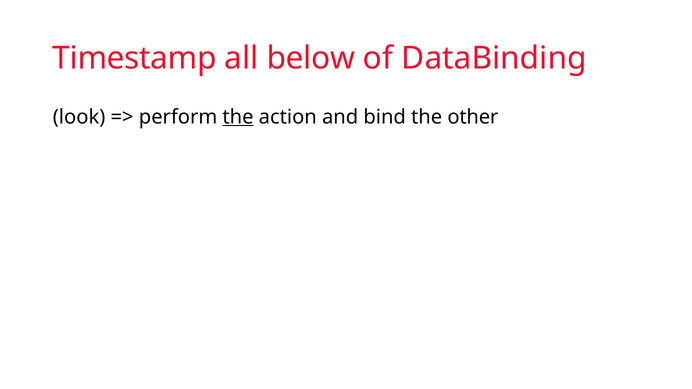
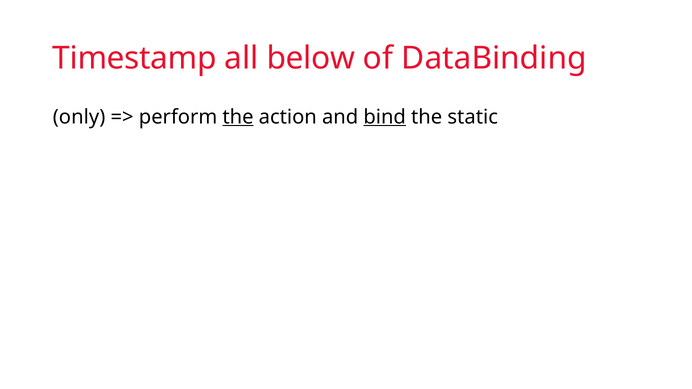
look: look -> only
bind underline: none -> present
other: other -> static
